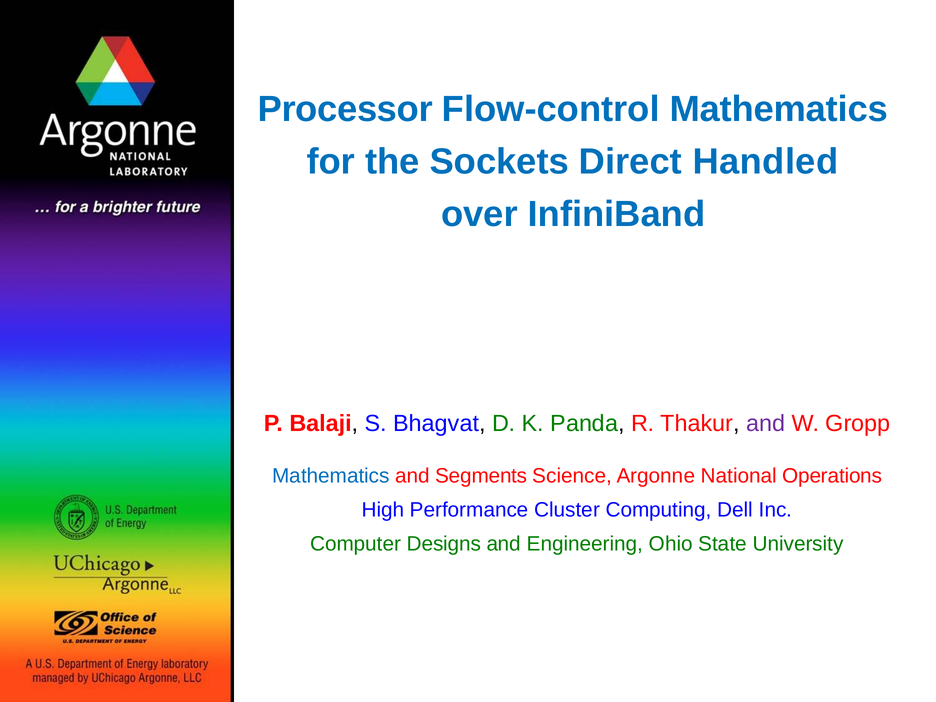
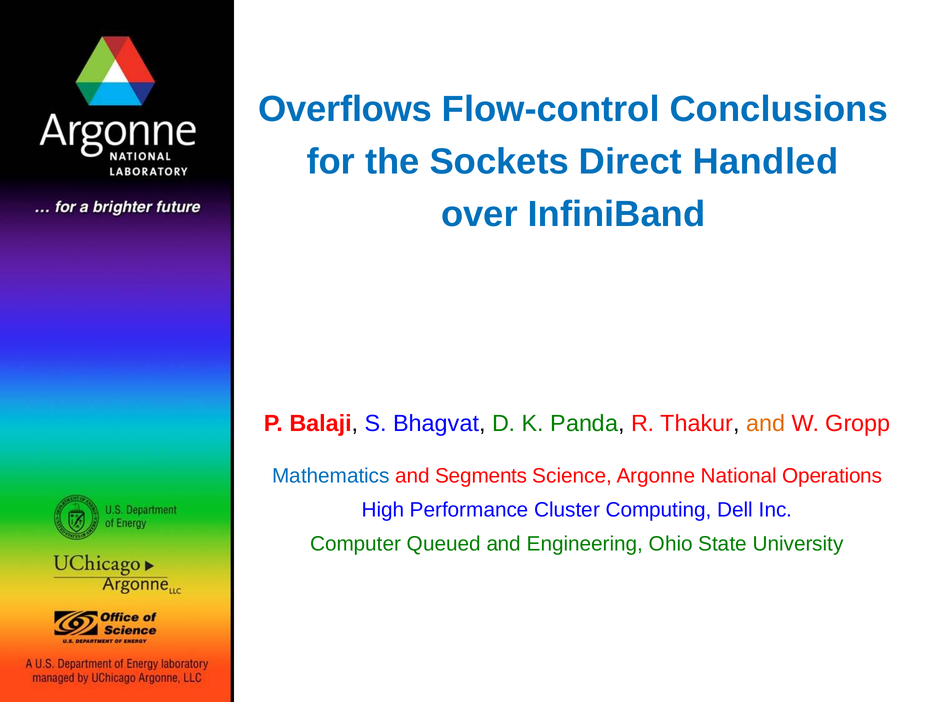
Processor: Processor -> Overflows
Flow-control Mathematics: Mathematics -> Conclusions
and at (766, 424) colour: purple -> orange
Designs: Designs -> Queued
